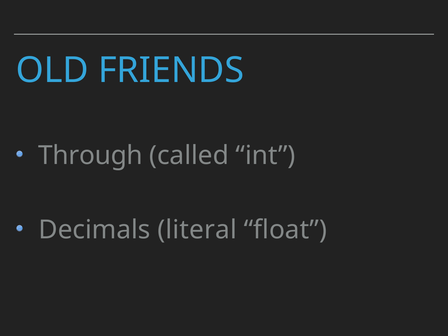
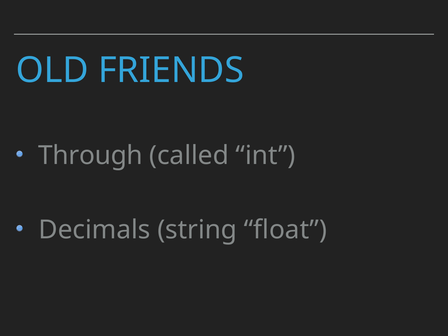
literal: literal -> string
